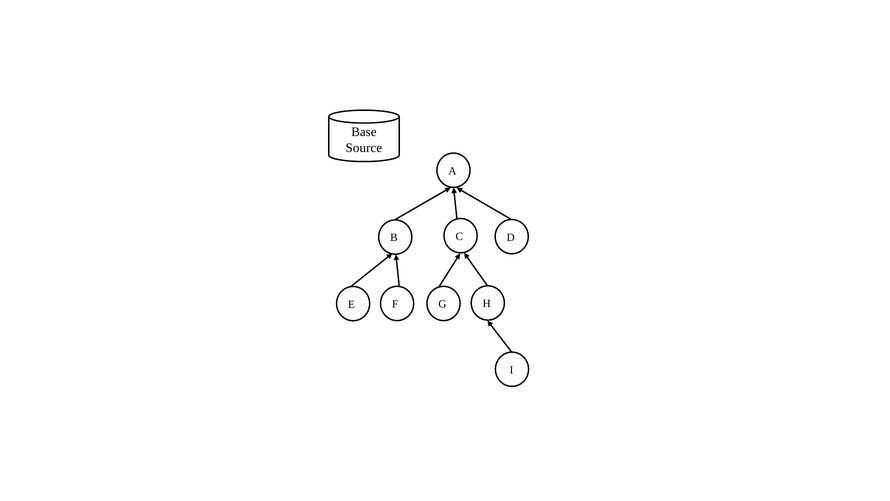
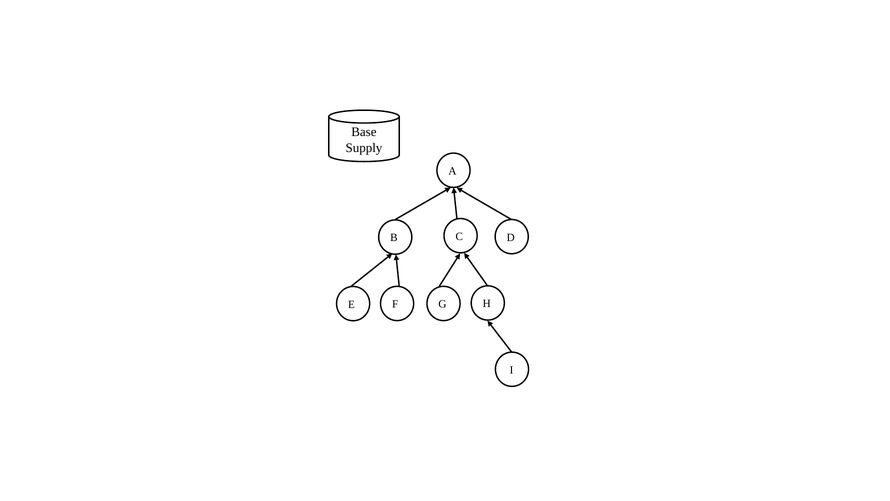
Source: Source -> Supply
